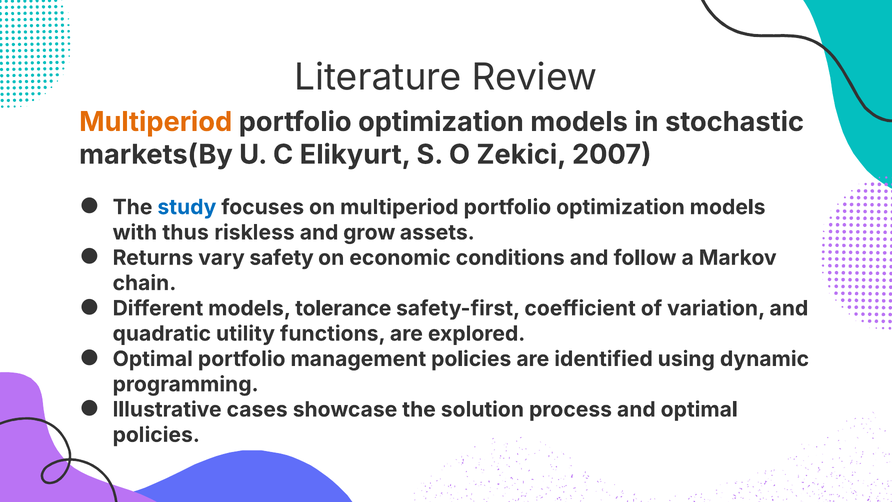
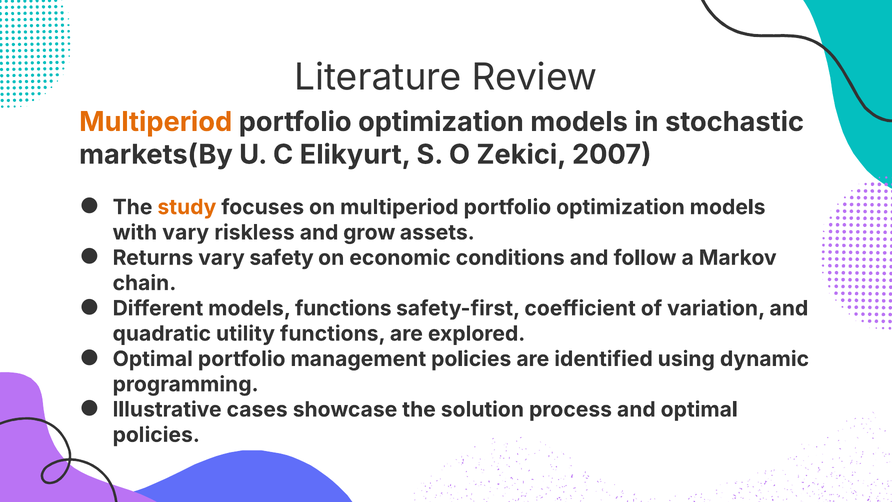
study colour: blue -> orange
with thus: thus -> vary
models tolerance: tolerance -> functions
